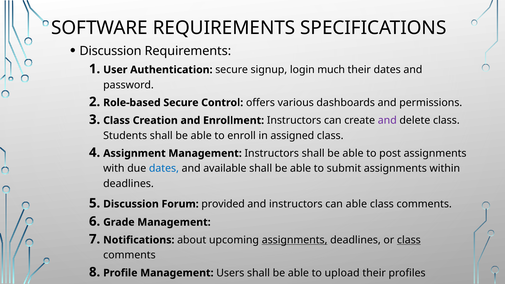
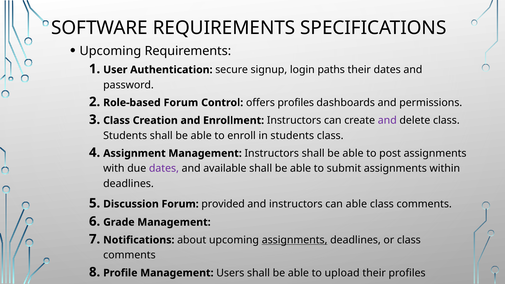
Discussion at (110, 51): Discussion -> Upcoming
much: much -> paths
Role-based Secure: Secure -> Forum
offers various: various -> profiles
in assigned: assigned -> students
dates at (164, 169) colour: blue -> purple
class at (409, 240) underline: present -> none
